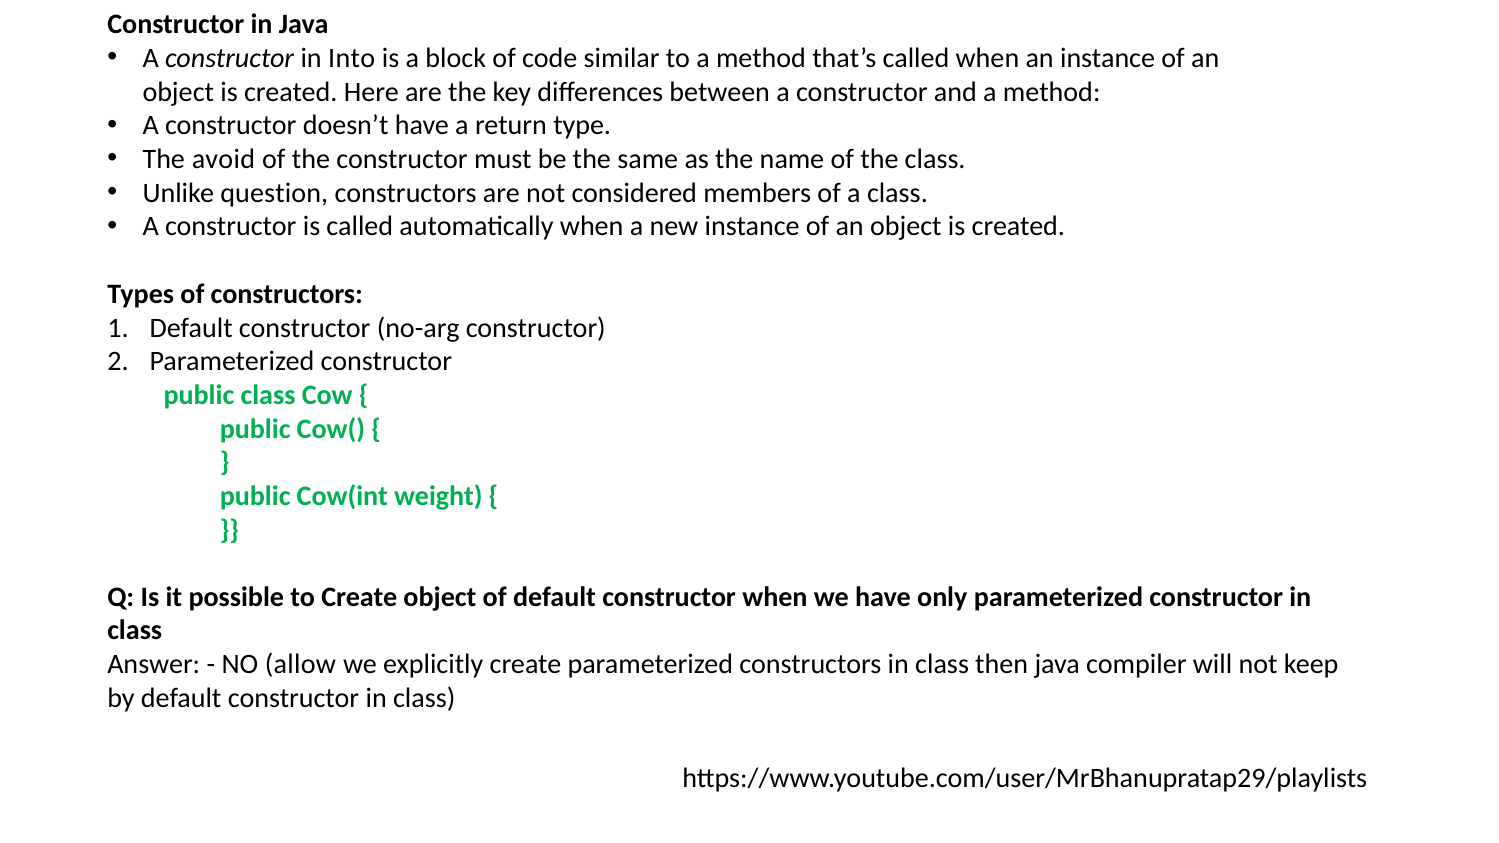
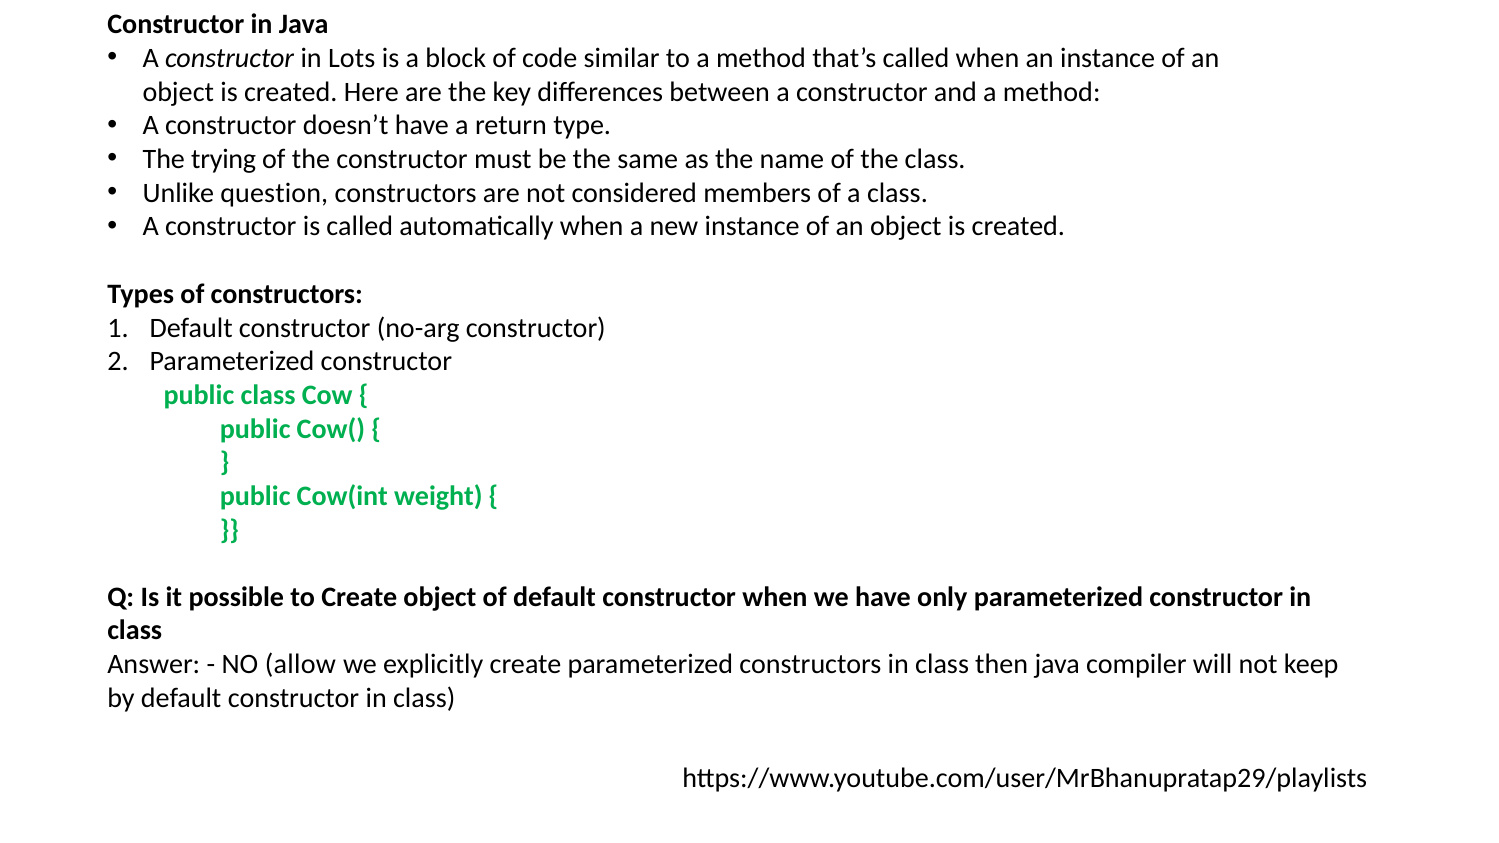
Into: Into -> Lots
avoid: avoid -> trying
